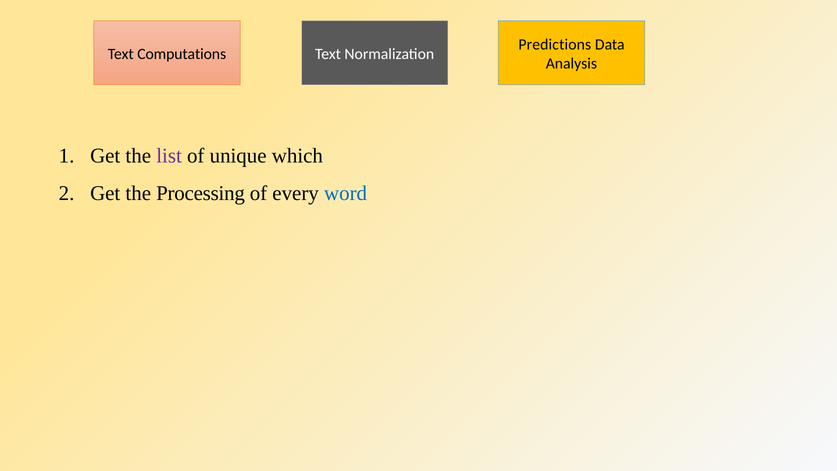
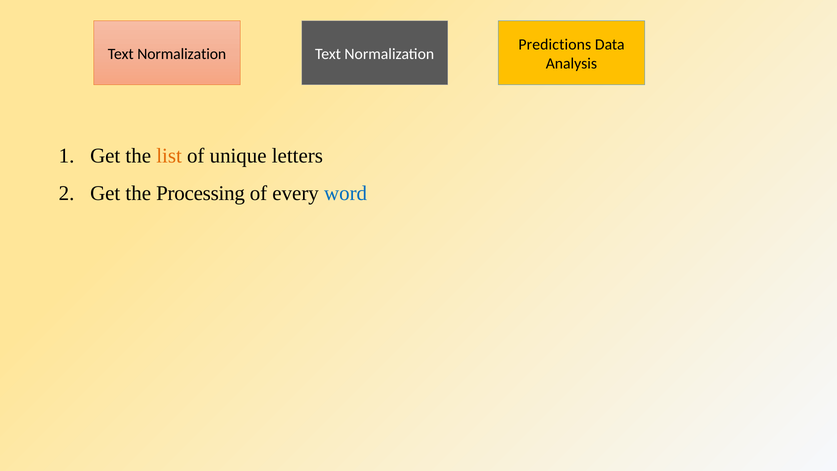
Computations at (182, 54): Computations -> Normalization
list colour: purple -> orange
which: which -> letters
